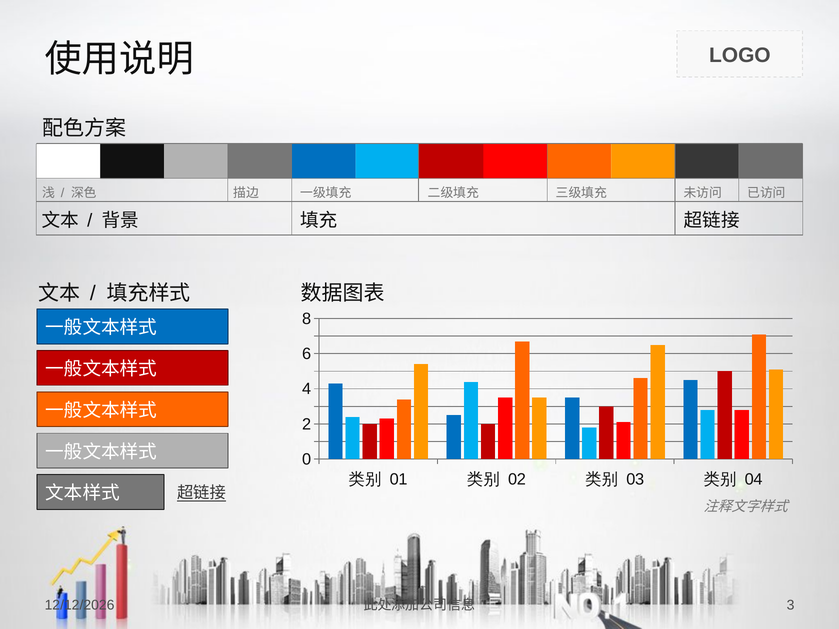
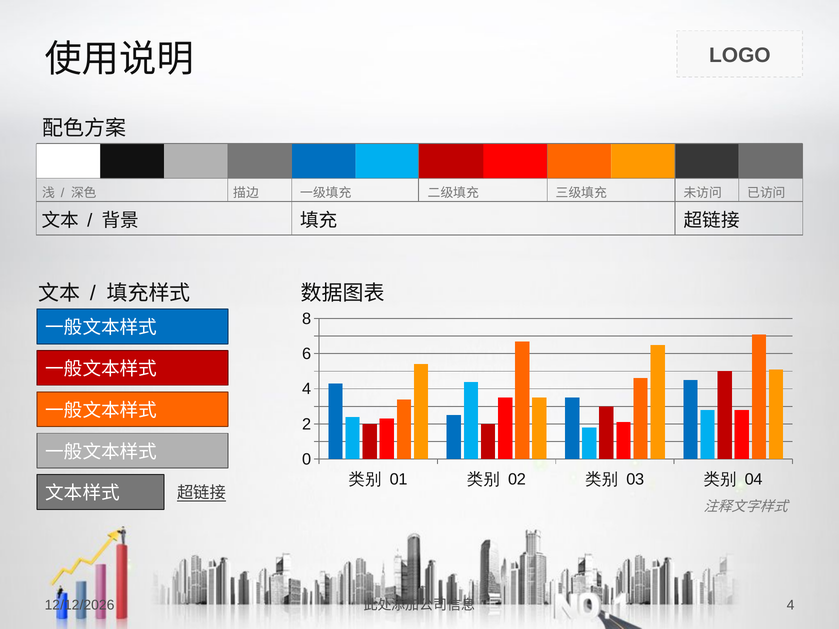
3 at (791, 605): 3 -> 4
